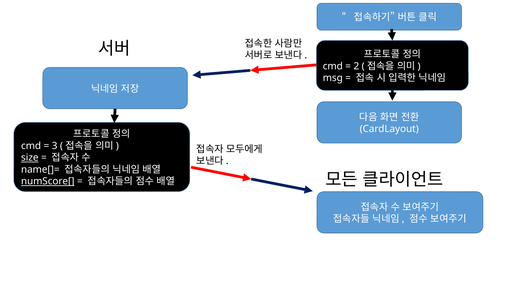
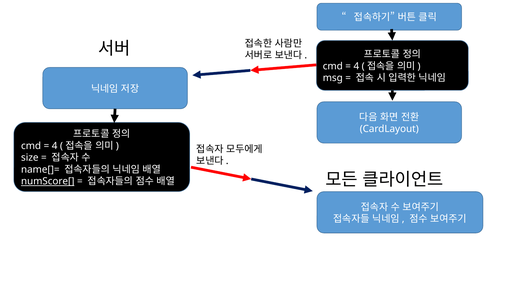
2 at (356, 66): 2 -> 4
3 at (55, 146): 3 -> 4
size underline: present -> none
